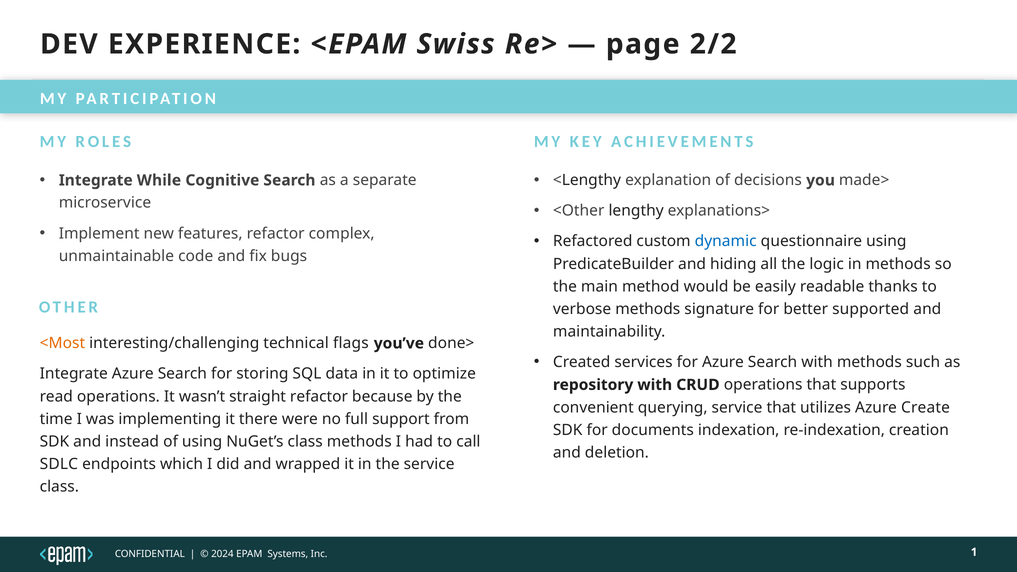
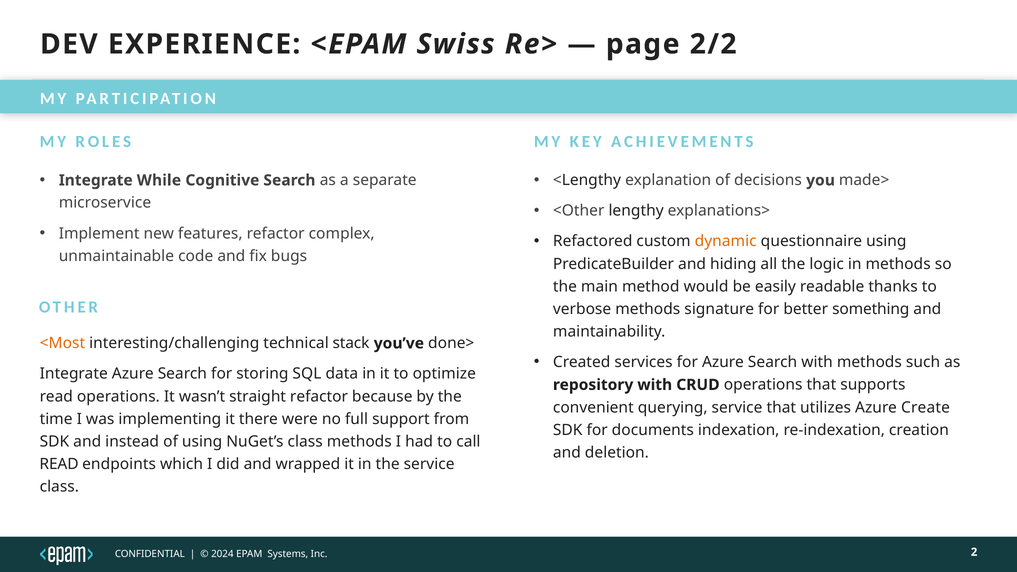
dynamic colour: blue -> orange
supported: supported -> something
flags: flags -> stack
SDLC at (59, 464): SDLC -> READ
1: 1 -> 2
